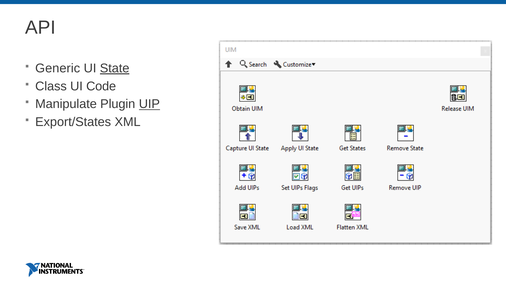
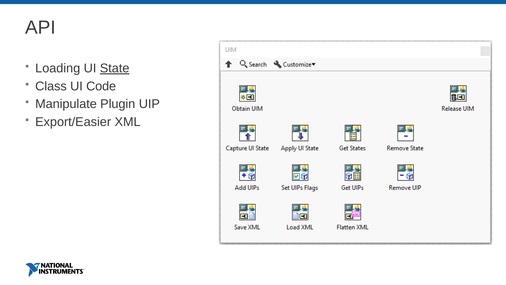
Generic: Generic -> Loading
UIP underline: present -> none
Export/States: Export/States -> Export/Easier
